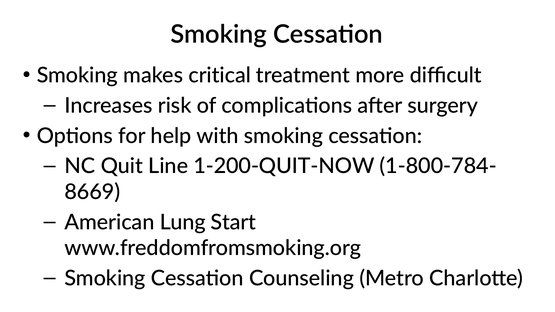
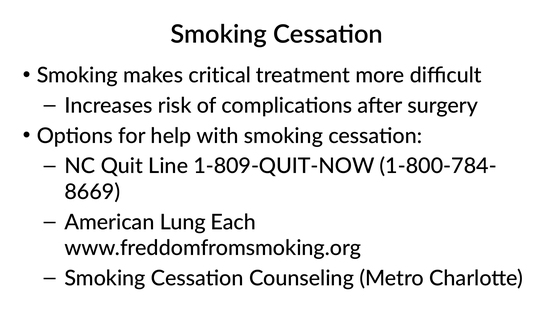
1-200-QUIT-NOW: 1-200-QUIT-NOW -> 1-809-QUIT-NOW
Start: Start -> Each
